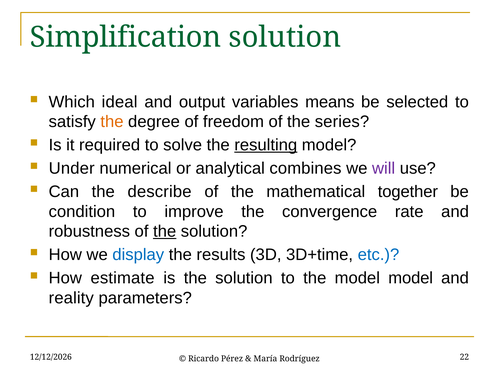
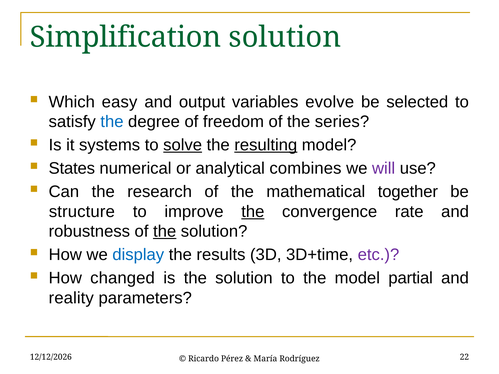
ideal: ideal -> easy
means: means -> evolve
the at (112, 122) colour: orange -> blue
required: required -> systems
solve underline: none -> present
Under: Under -> States
describe: describe -> research
condition: condition -> structure
the at (253, 212) underline: none -> present
etc colour: blue -> purple
estimate: estimate -> changed
model model: model -> partial
